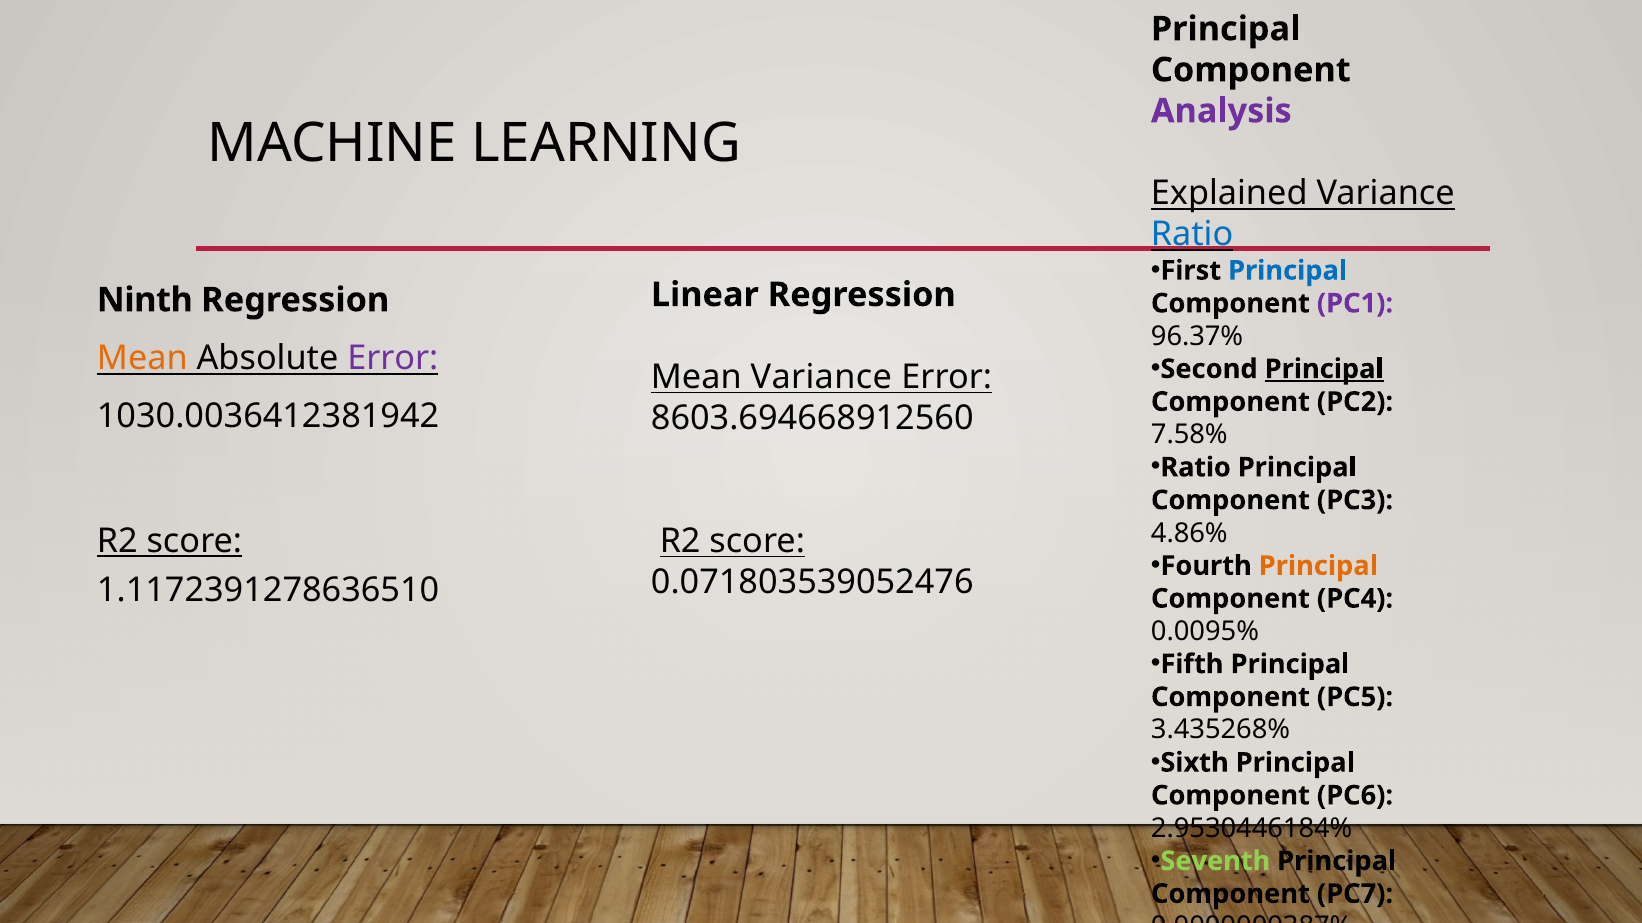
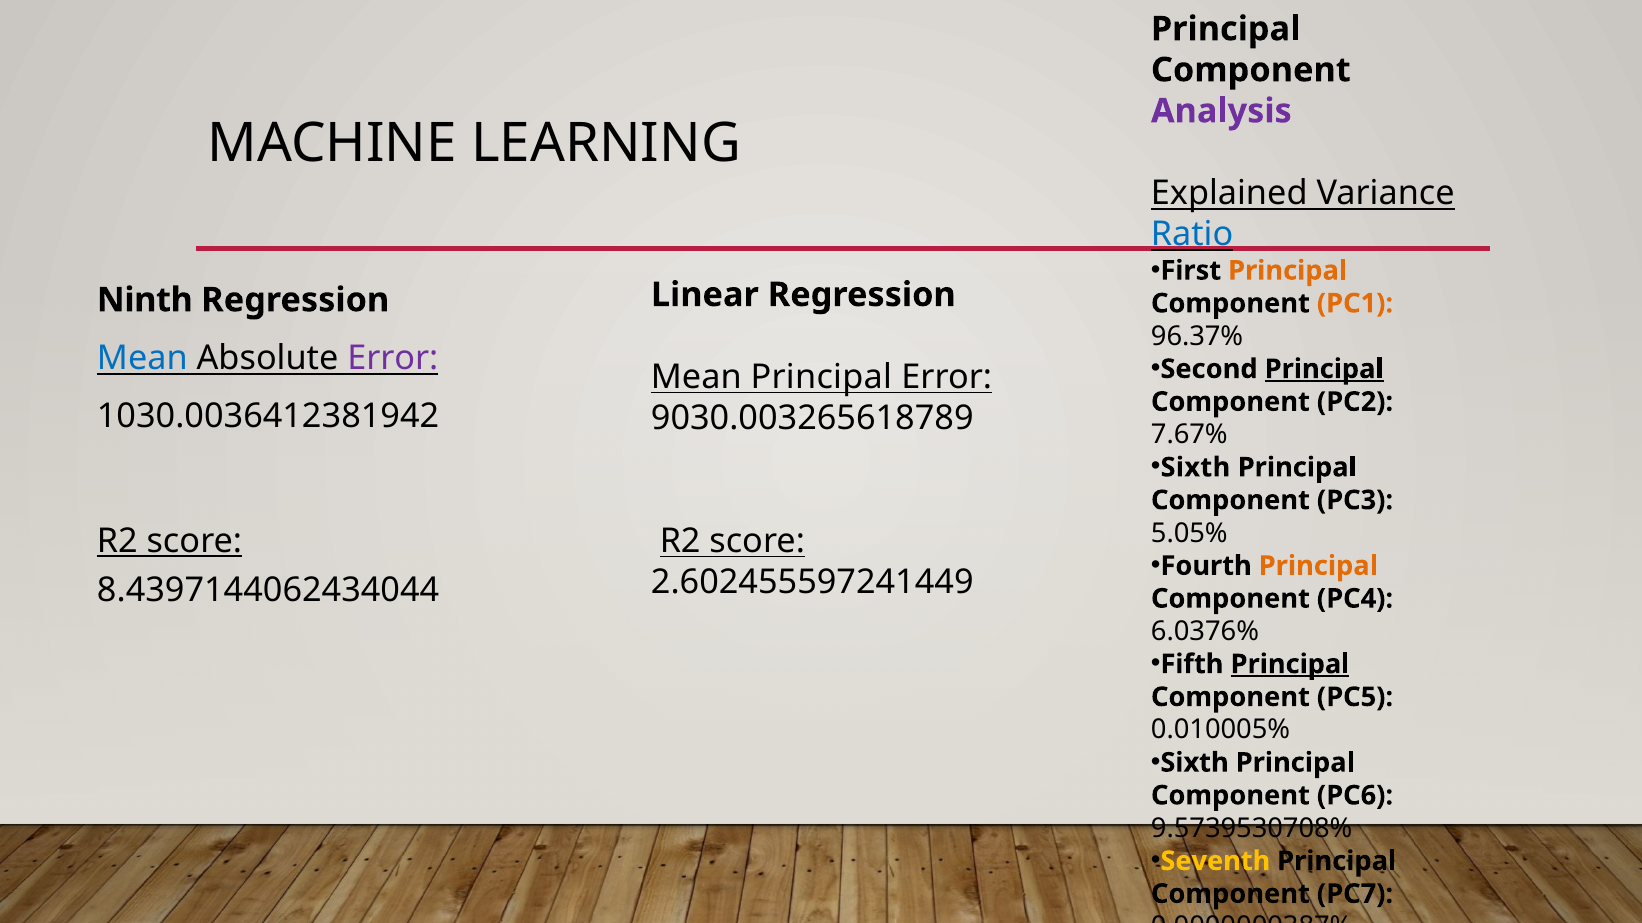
Principal at (1288, 271) colour: blue -> orange
PC1 colour: purple -> orange
Mean at (142, 358) colour: orange -> blue
Mean Variance: Variance -> Principal
8603.694668912560: 8603.694668912560 -> 9030.003265618789
7.58%: 7.58% -> 7.67%
Ratio at (1196, 468): Ratio -> Sixth
4.86%: 4.86% -> 5.05%
0.071803539052476: 0.071803539052476 -> 2.602455597241449
1.1172391278636510: 1.1172391278636510 -> 8.4397144062434044
0.0095%: 0.0095% -> 6.0376%
Principal at (1290, 665) underline: none -> present
3.435268%: 3.435268% -> 0.010005%
2.9530446184%: 2.9530446184% -> 9.5739530708%
Seventh colour: light green -> yellow
